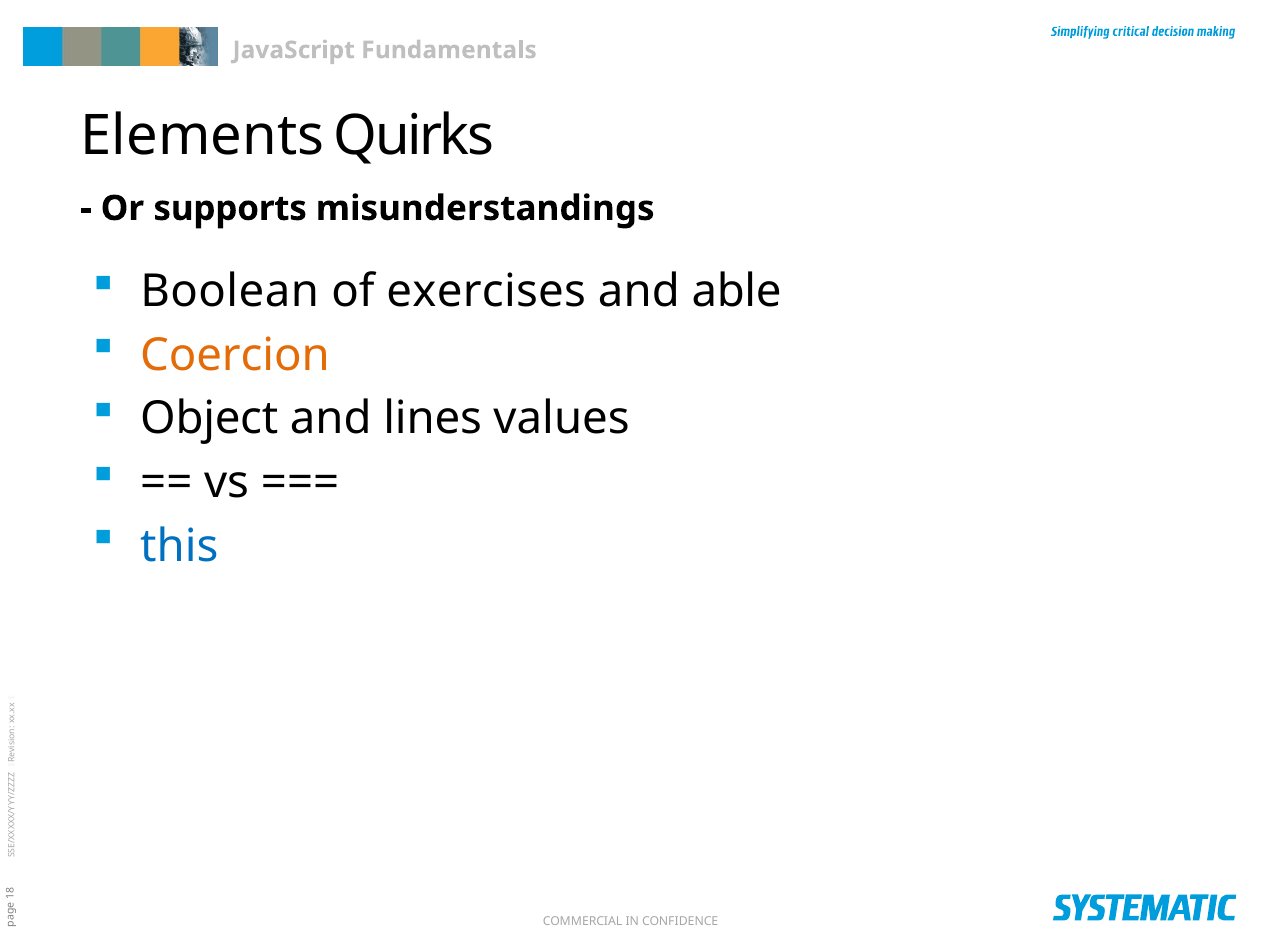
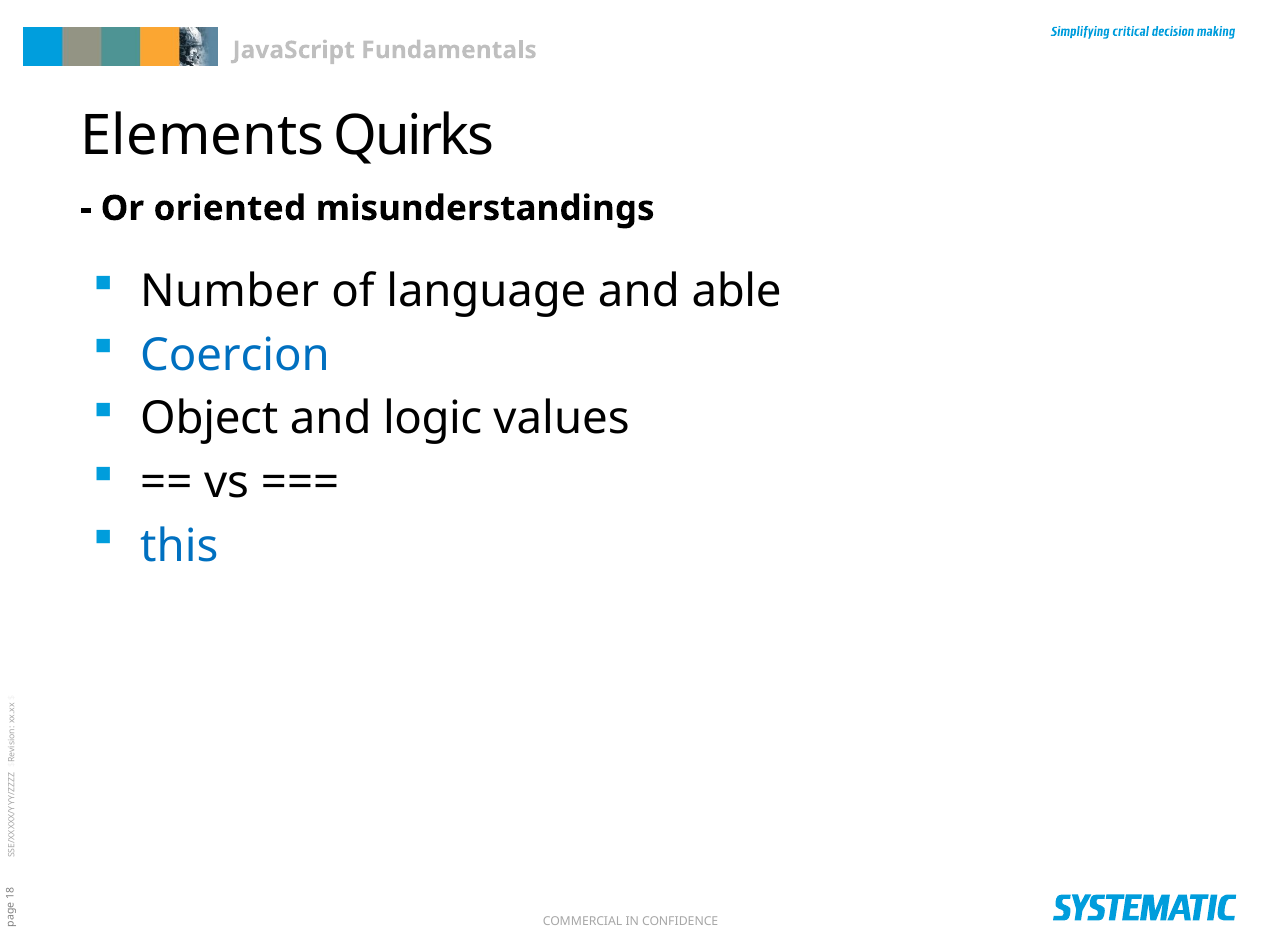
supports: supports -> oriented
Boolean: Boolean -> Number
exercises: exercises -> language
Coercion colour: orange -> blue
lines: lines -> logic
